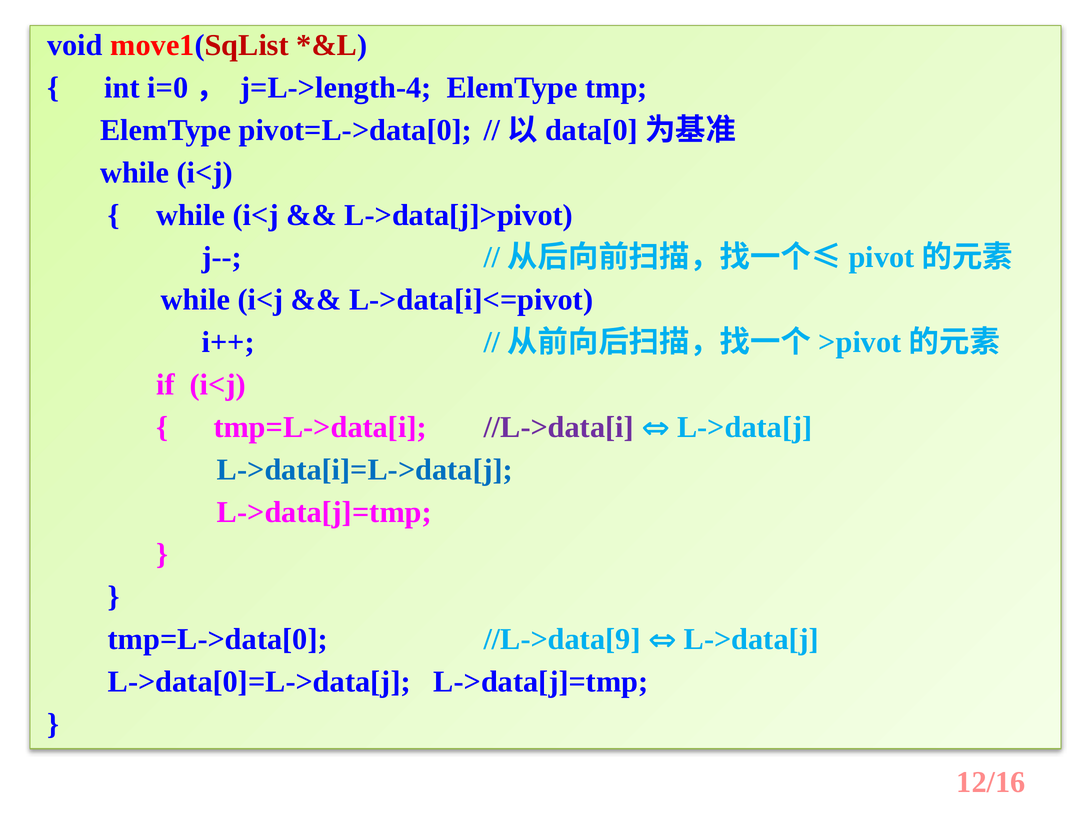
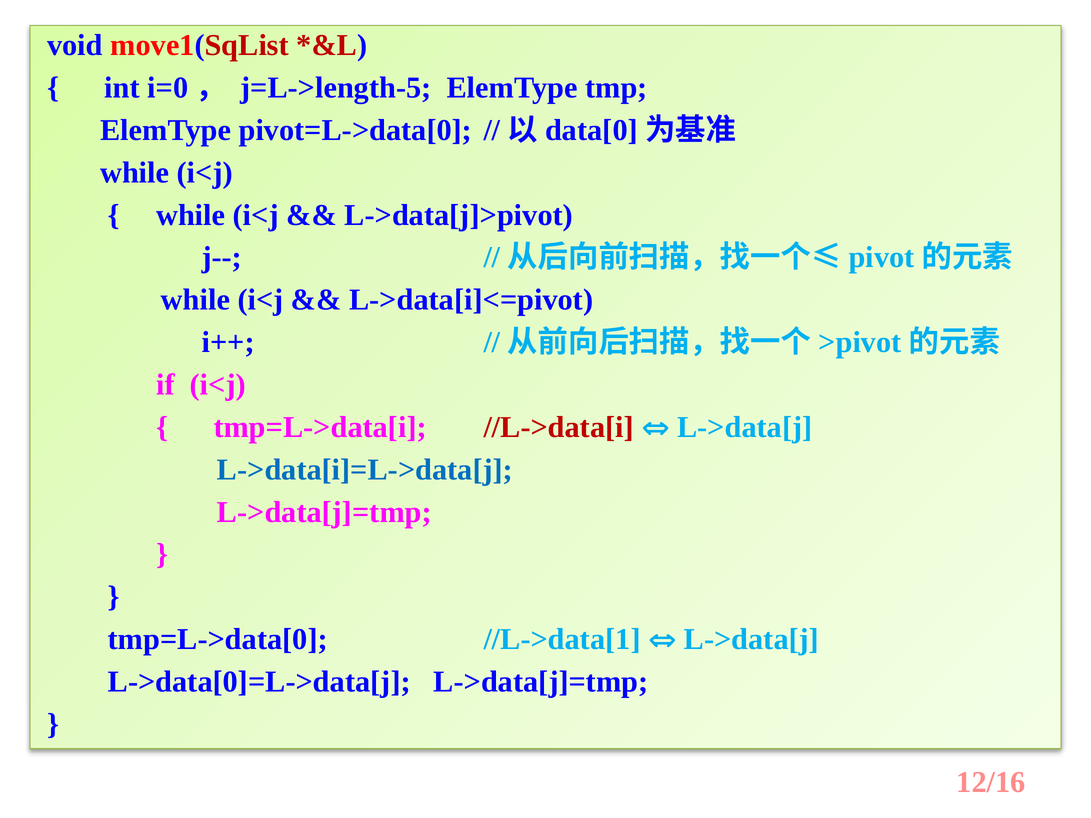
j=L->length-4: j=L->length-4 -> j=L->length-5
//L->data[i colour: purple -> red
//L->data[9: //L->data[9 -> //L->data[1
